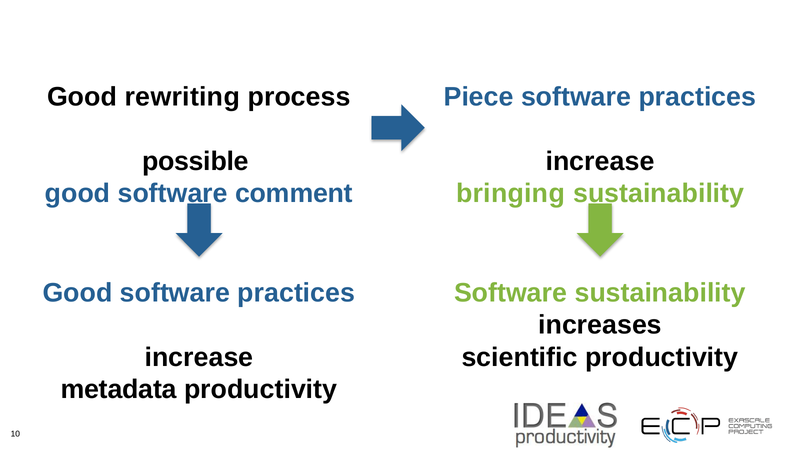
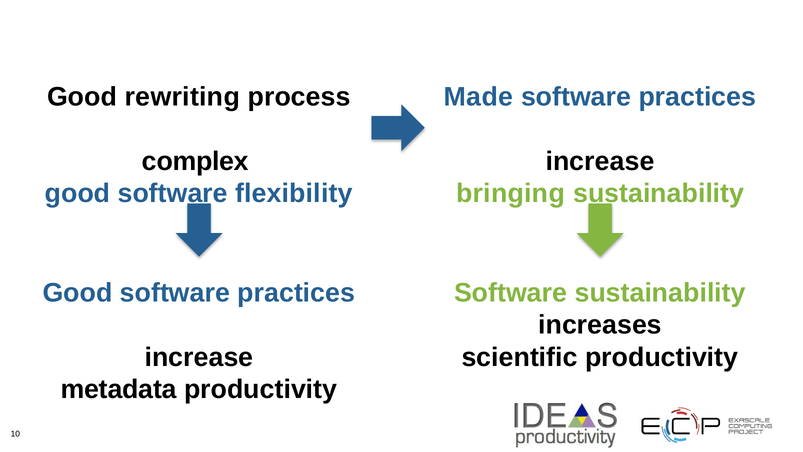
Piece: Piece -> Made
possible: possible -> complex
comment: comment -> flexibility
